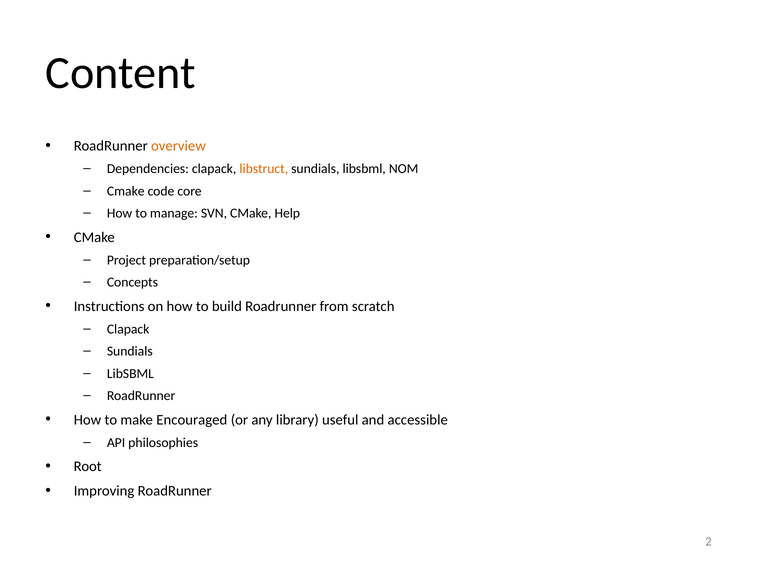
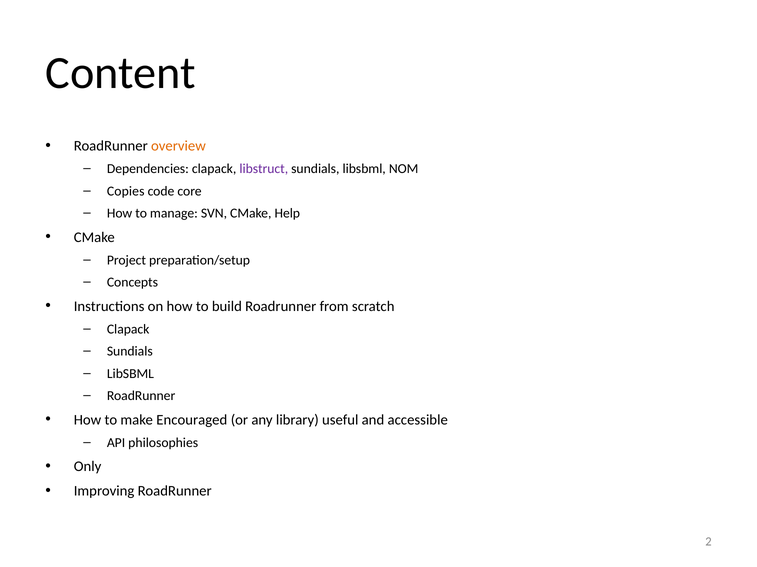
libstruct colour: orange -> purple
Cmake at (126, 191): Cmake -> Copies
Root: Root -> Only
